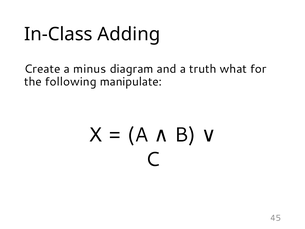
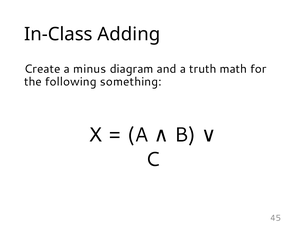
what: what -> math
manipulate: manipulate -> something
